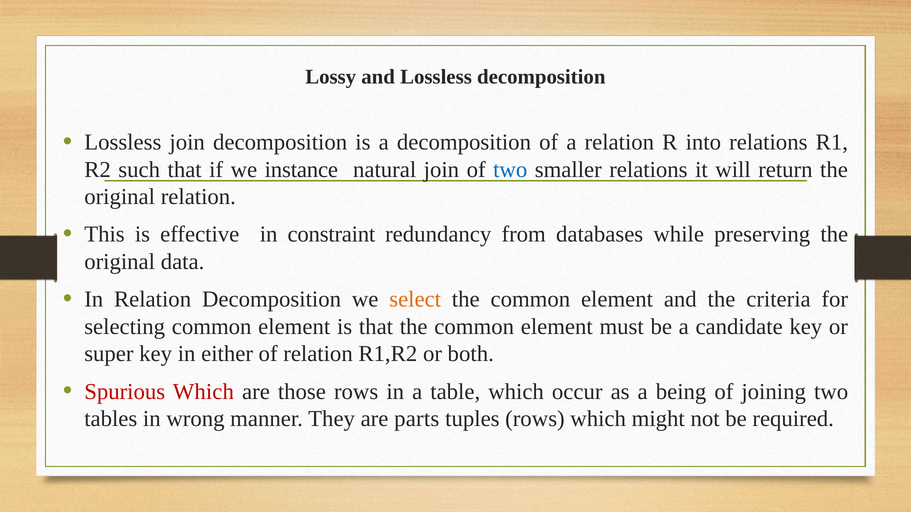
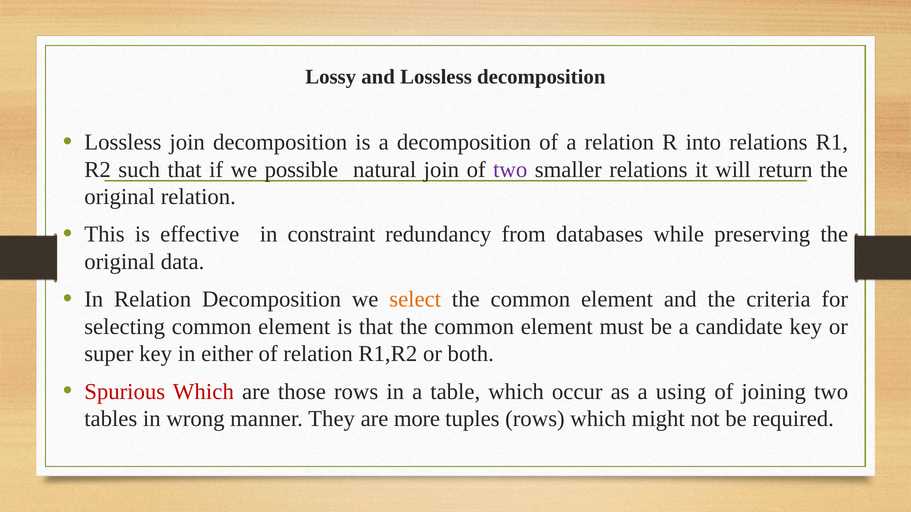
instance: instance -> possible
two at (510, 170) colour: blue -> purple
being: being -> using
parts: parts -> more
